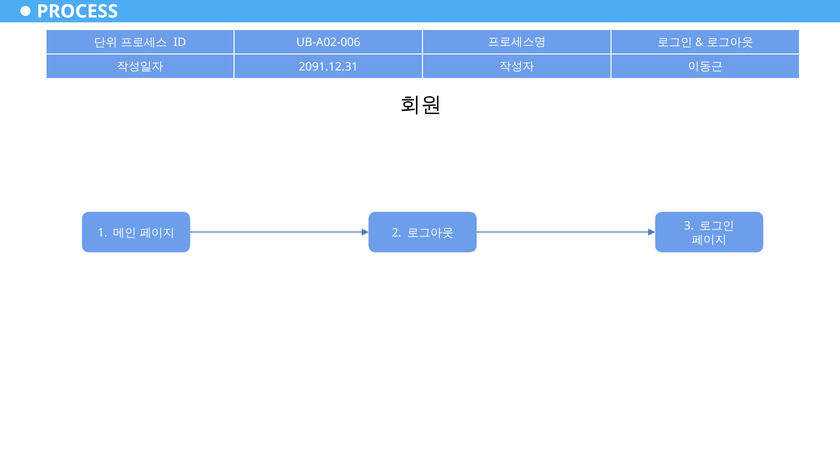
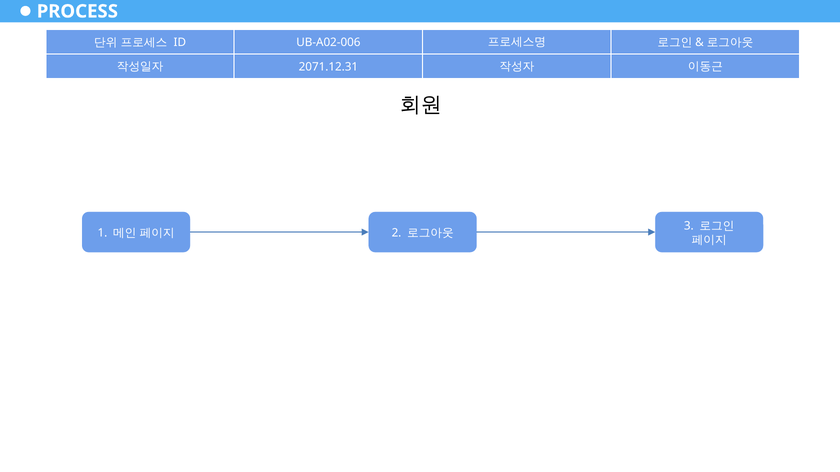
2091.12.31: 2091.12.31 -> 2071.12.31
